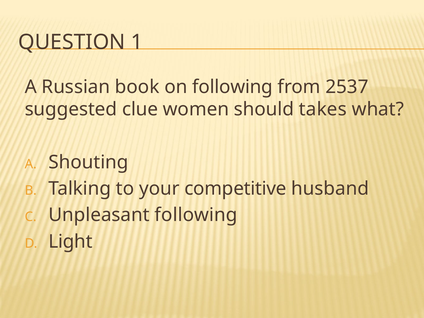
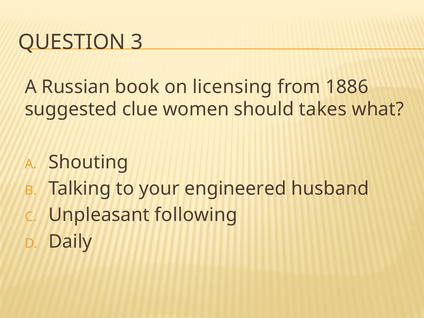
1: 1 -> 3
on following: following -> licensing
2537: 2537 -> 1886
competitive: competitive -> engineered
Light: Light -> Daily
